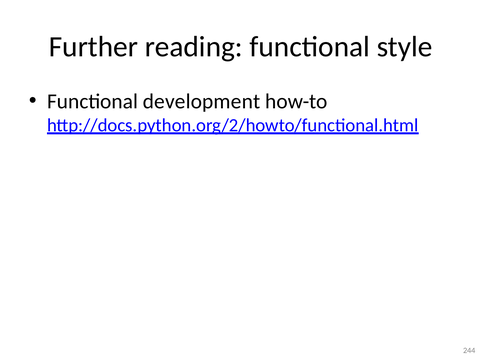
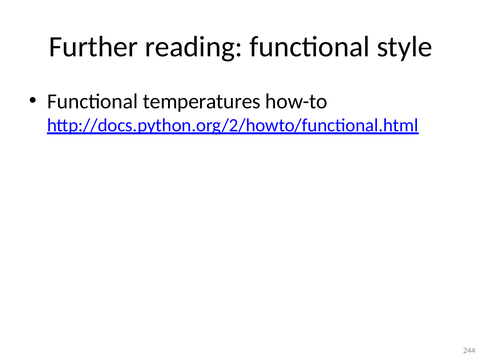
development: development -> temperatures
